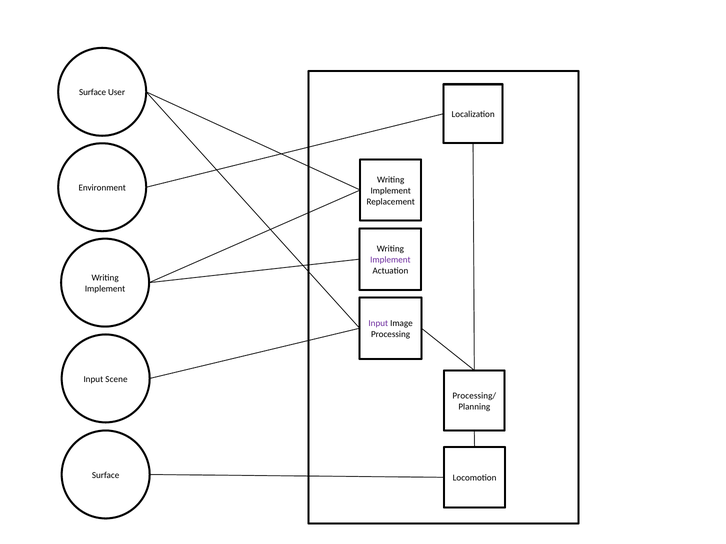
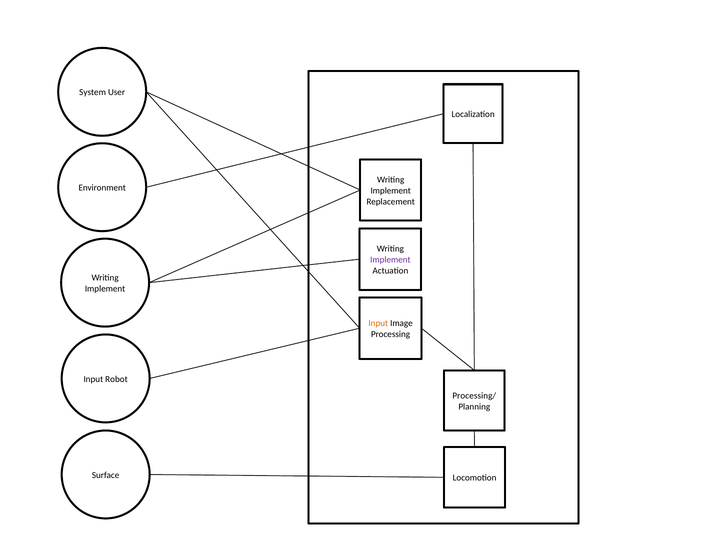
Surface at (93, 92): Surface -> System
Input at (378, 324) colour: purple -> orange
Scene: Scene -> Robot
